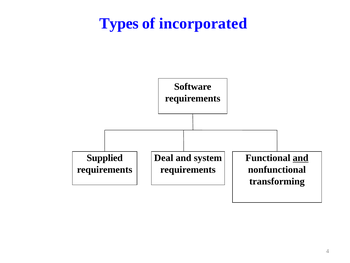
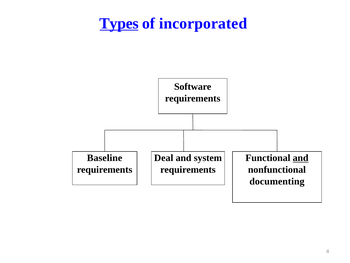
Types underline: none -> present
Supplied: Supplied -> Baseline
transforming: transforming -> documenting
